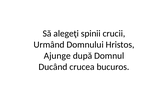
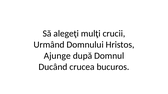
spinii: spinii -> mulţi
